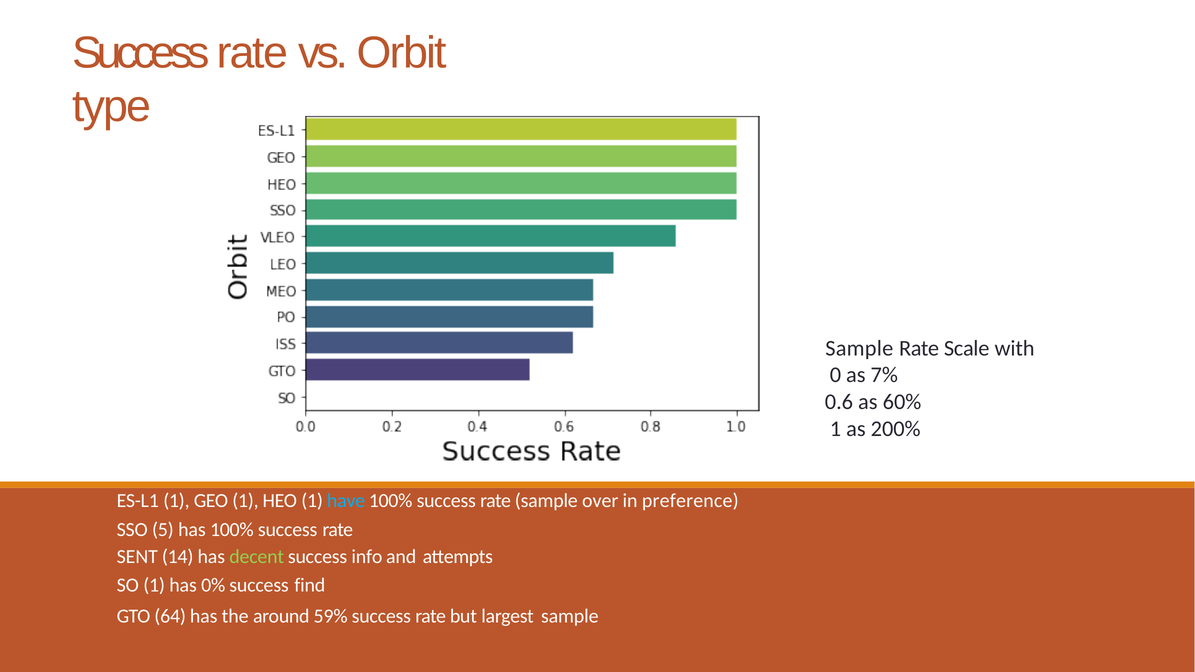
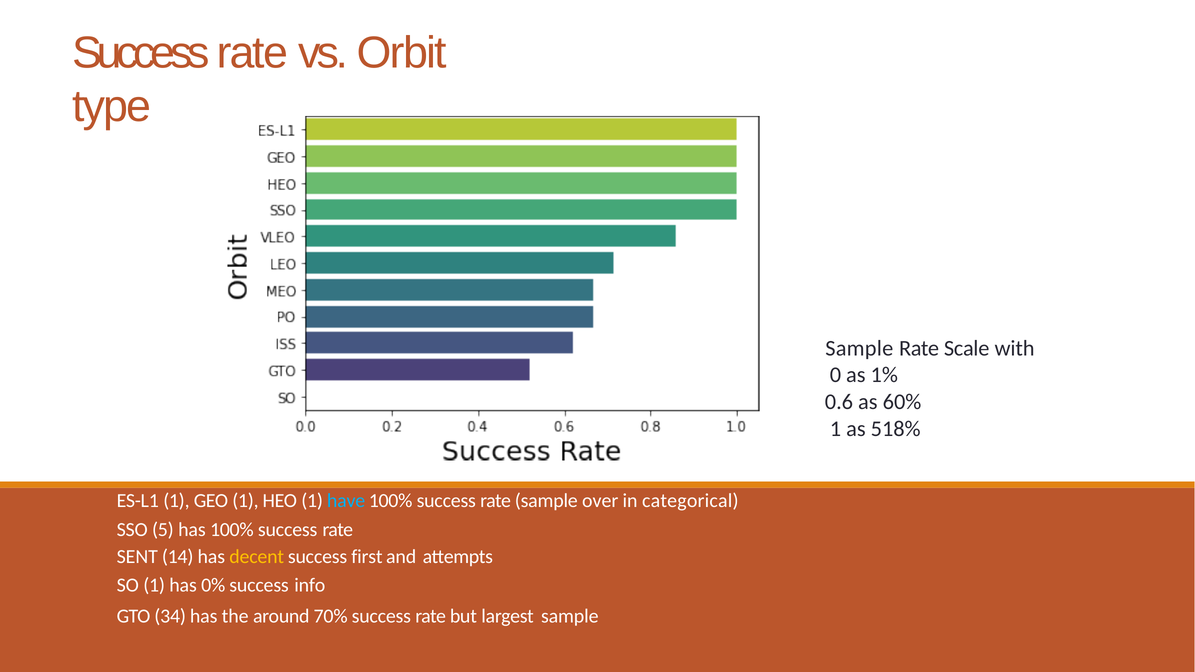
7%: 7% -> 1%
200%: 200% -> 518%
preference: preference -> categorical
decent colour: light green -> yellow
info: info -> first
find: find -> info
64: 64 -> 34
59%: 59% -> 70%
